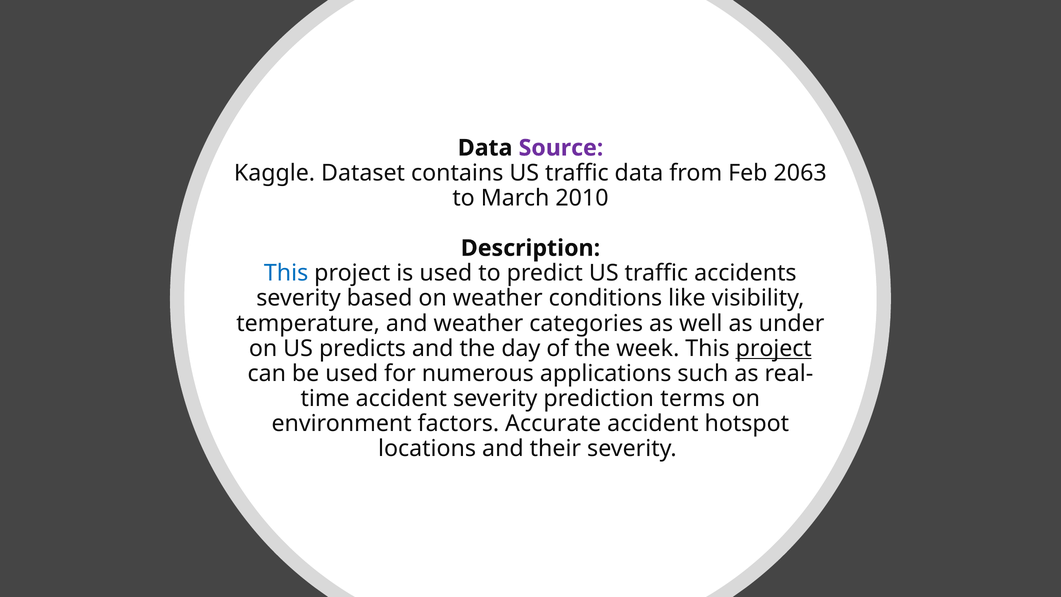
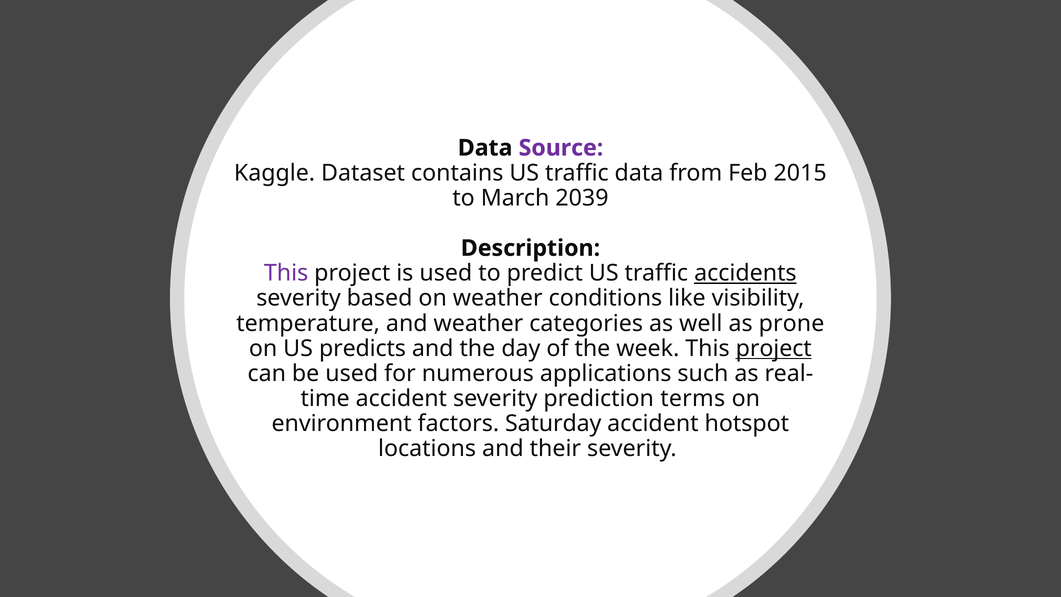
2063: 2063 -> 2015
2010: 2010 -> 2039
This at (286, 273) colour: blue -> purple
accidents underline: none -> present
under: under -> prone
Accurate: Accurate -> Saturday
